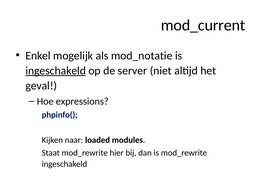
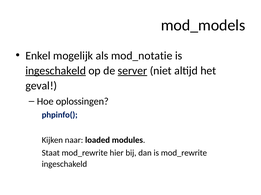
mod_current: mod_current -> mod_models
server underline: none -> present
expressions: expressions -> oplossingen
